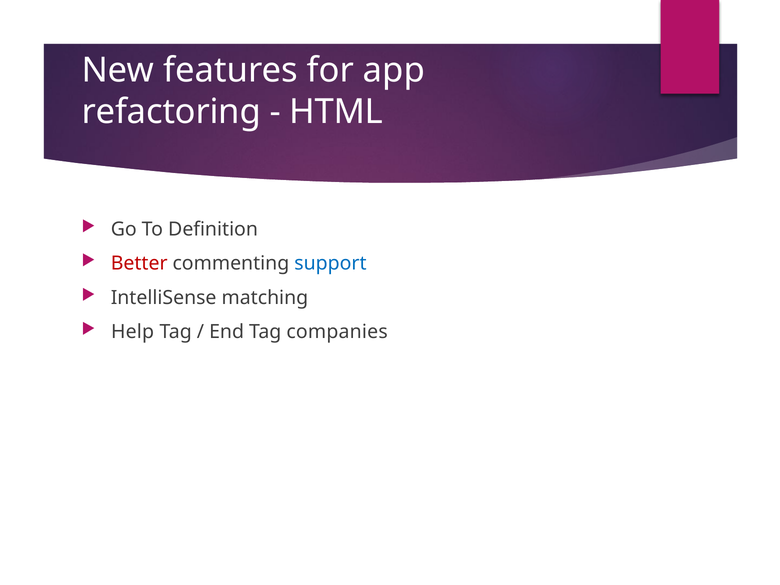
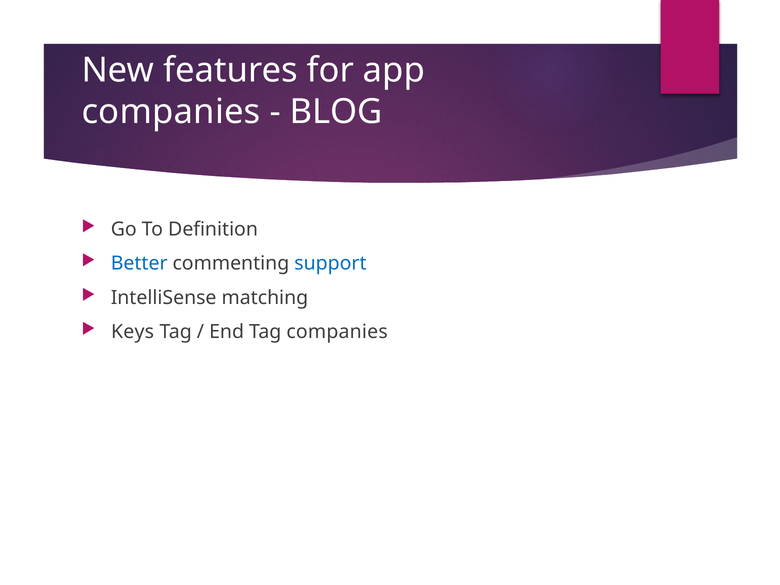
refactoring at (171, 112): refactoring -> companies
HTML: HTML -> BLOG
Better colour: red -> blue
Help: Help -> Keys
